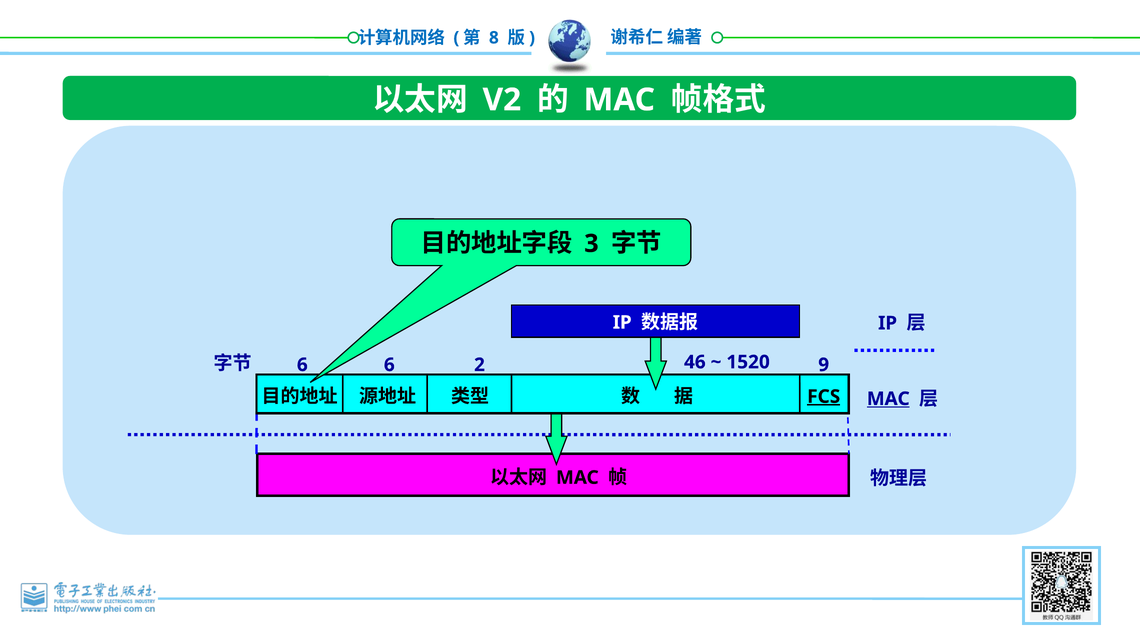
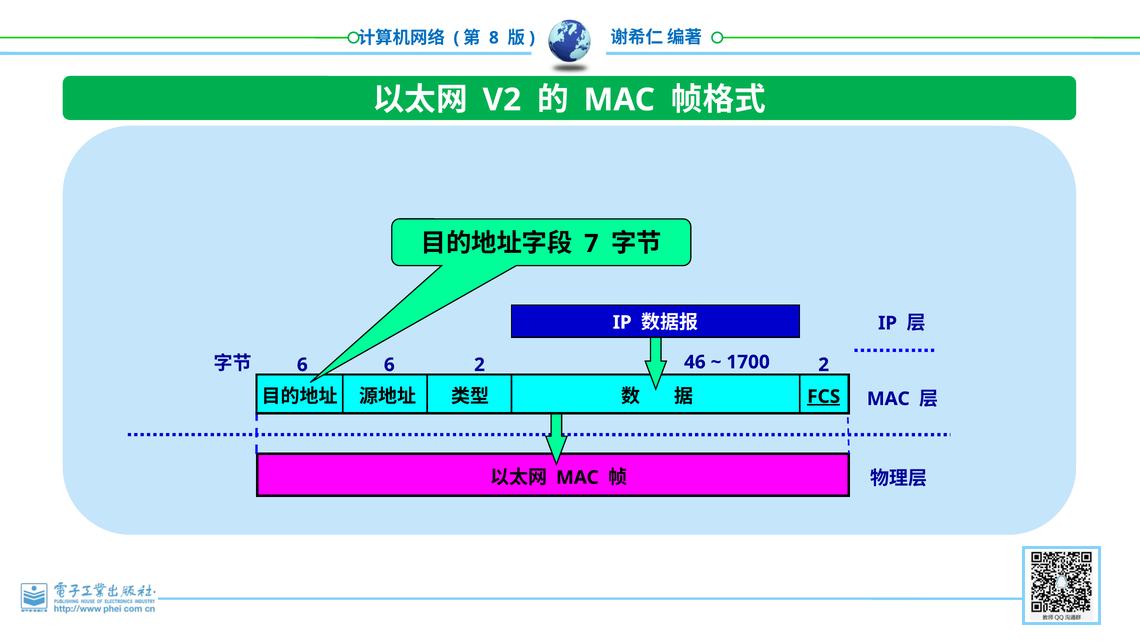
3: 3 -> 7
1520: 1520 -> 1700
9 at (824, 365): 9 -> 2
MAC at (888, 399) underline: present -> none
